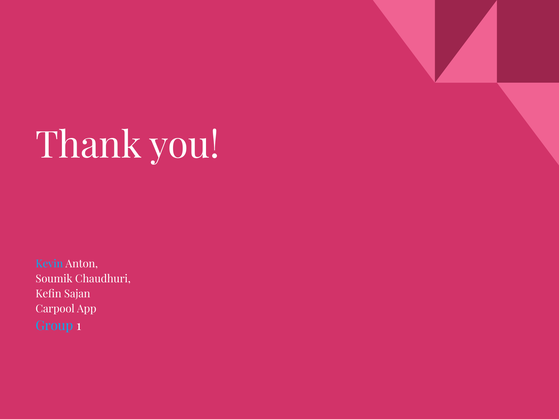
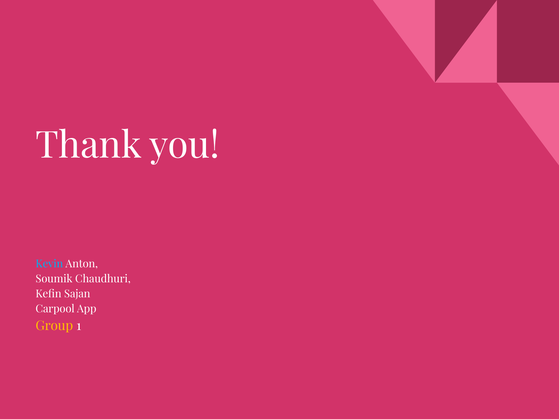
Group colour: light blue -> yellow
